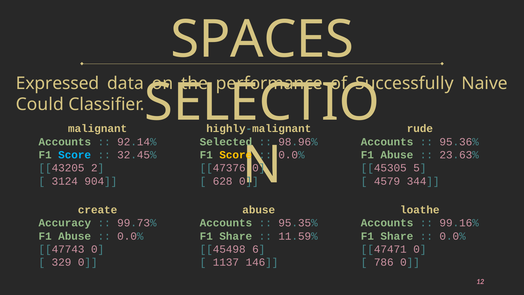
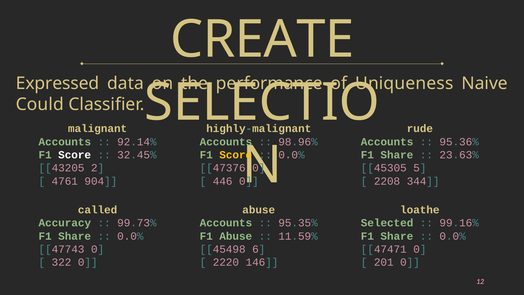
SPACES: SPACES -> CREATE
Successfully: Successfully -> Uniqueness
Selected at (226, 142): Selected -> Accounts
Score at (75, 155) colour: light blue -> white
Abuse at (397, 155): Abuse -> Share
3124: 3124 -> 4761
628: 628 -> 446
4579: 4579 -> 2208
create: create -> called
Accounts at (387, 223): Accounts -> Selected
Abuse at (75, 236): Abuse -> Share
Share at (236, 236): Share -> Abuse
329: 329 -> 322
1137: 1137 -> 2220
786: 786 -> 201
